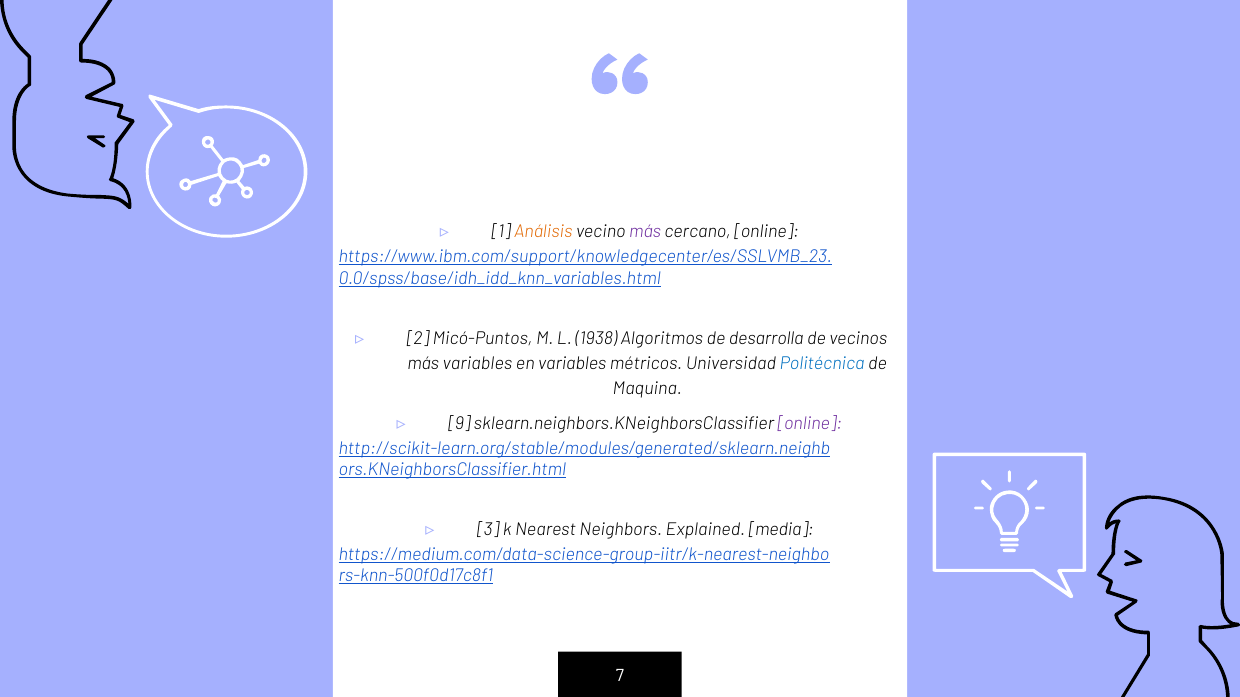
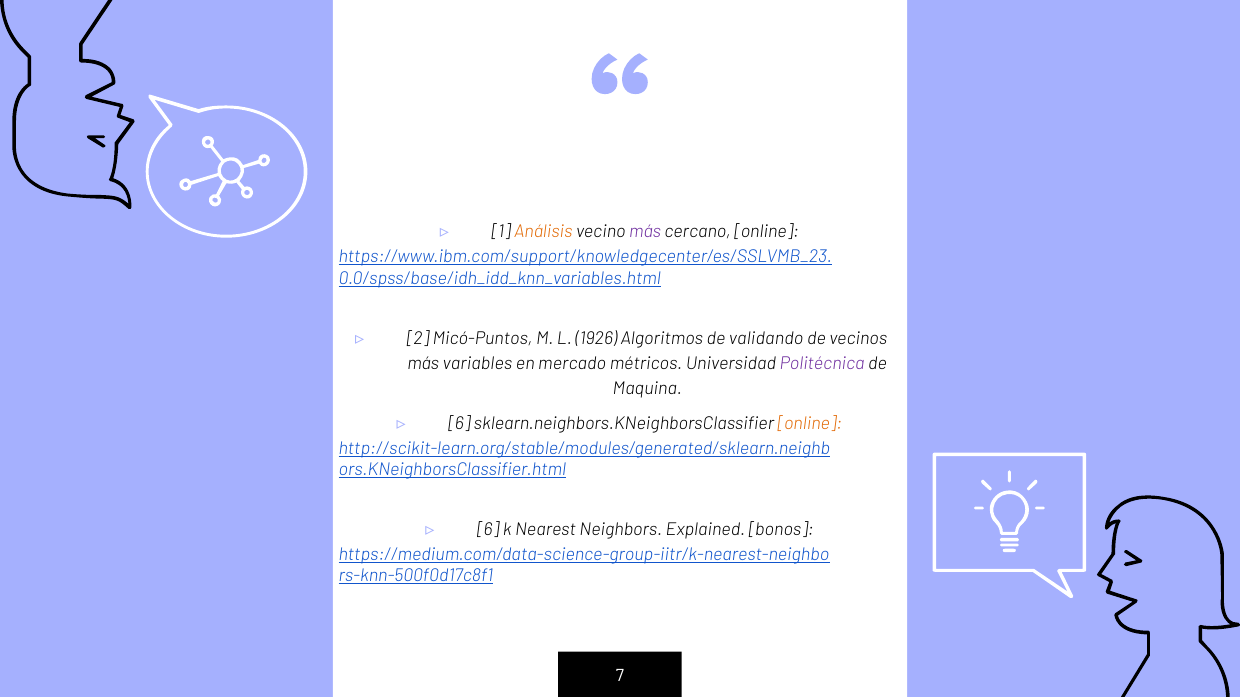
1938: 1938 -> 1926
desarrolla: desarrolla -> validando
en variables: variables -> mercado
Politécnica colour: blue -> purple
9 at (459, 424): 9 -> 6
online at (810, 424) colour: purple -> orange
3 at (488, 530): 3 -> 6
media: media -> bonos
